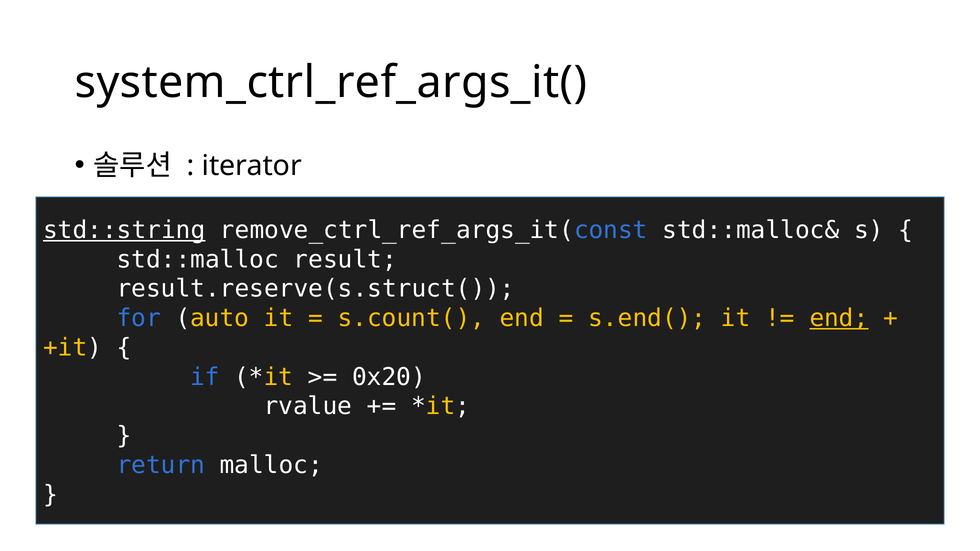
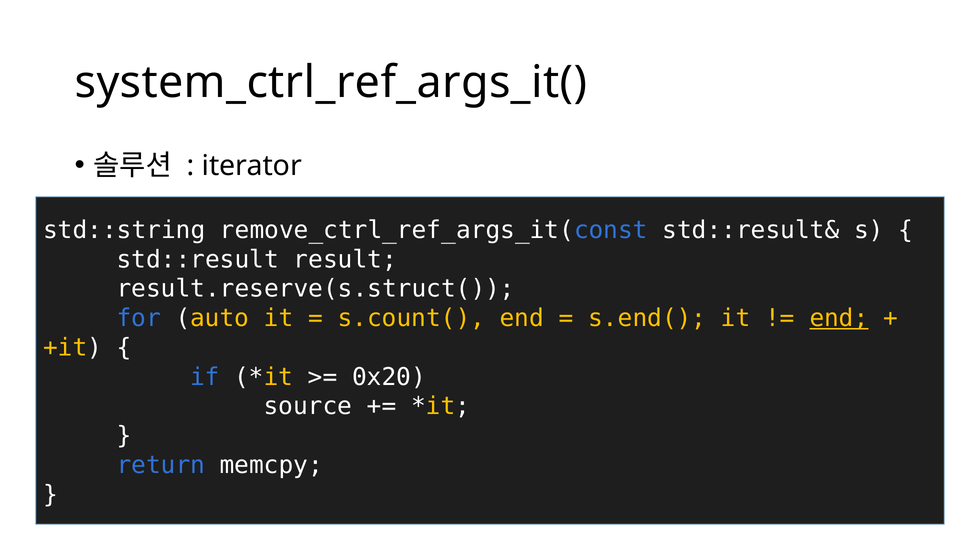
std::string underline: present -> none
std::malloc&: std::malloc& -> std::result&
std::malloc: std::malloc -> std::result
rvalue: rvalue -> source
malloc: malloc -> memcpy
